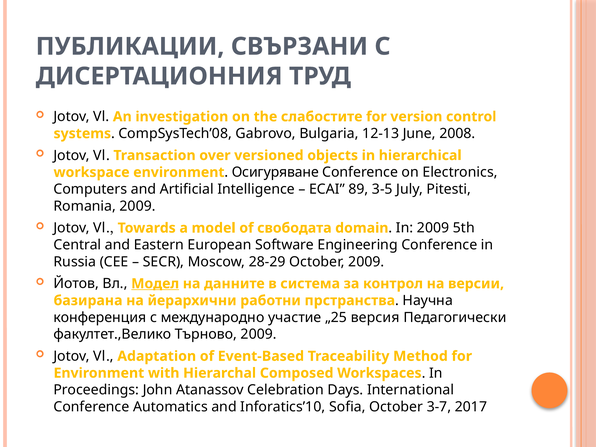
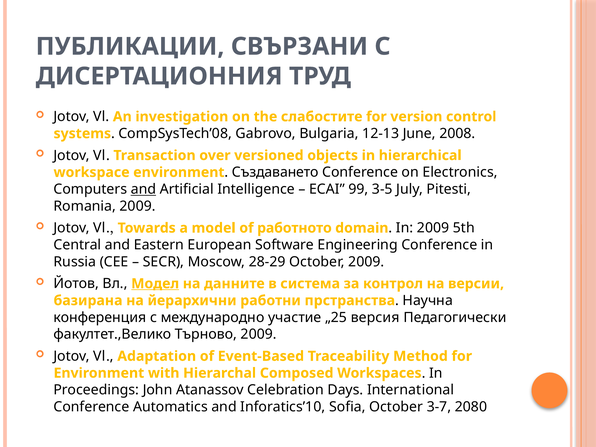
Осигуряване: Осигуряване -> Създаването
and at (143, 189) underline: none -> present
89: 89 -> 99
свободата: свободата -> работното
2017: 2017 -> 2080
